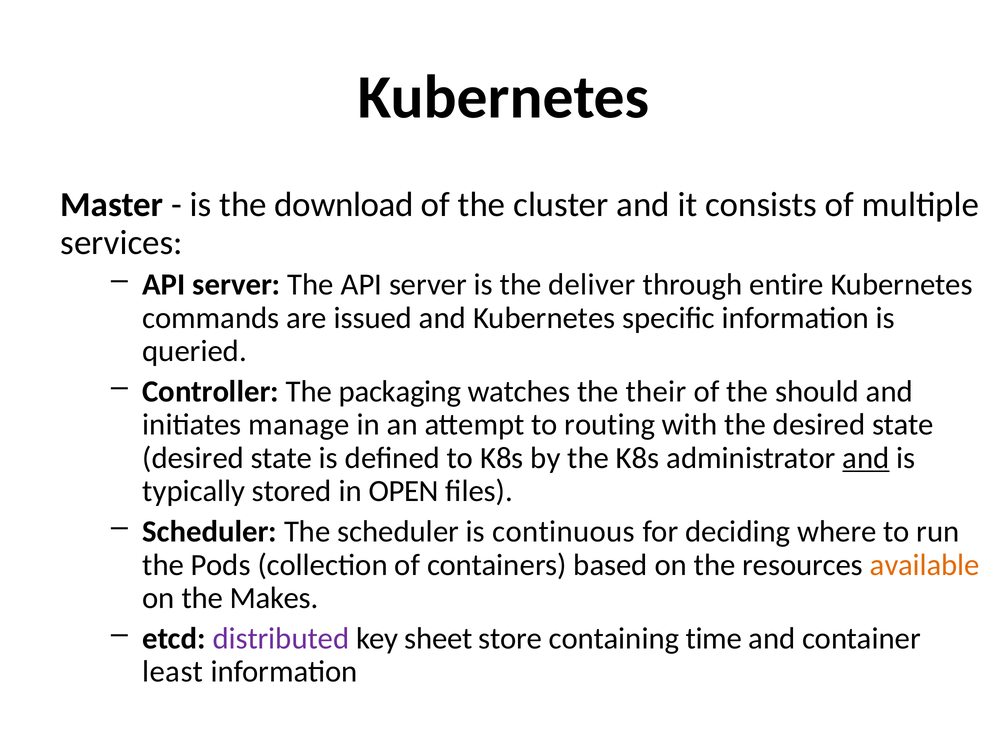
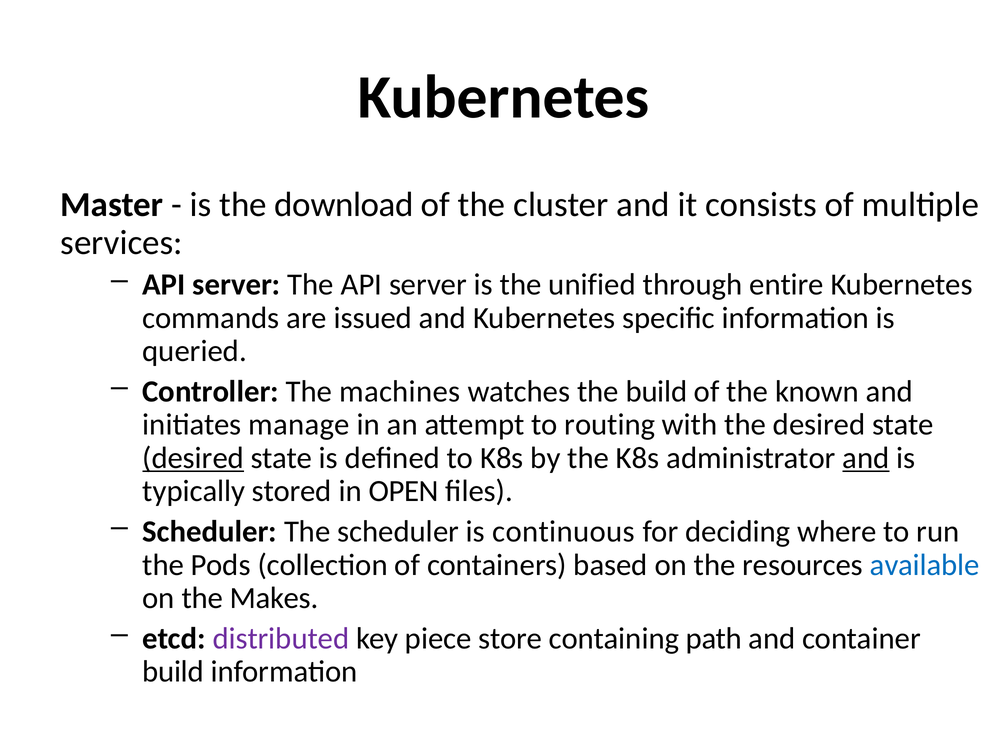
deliver: deliver -> unified
packaging: packaging -> machines
the their: their -> build
should: should -> known
desired at (193, 458) underline: none -> present
available colour: orange -> blue
sheet: sheet -> piece
time: time -> path
least at (173, 672): least -> build
